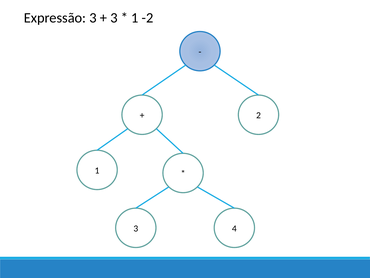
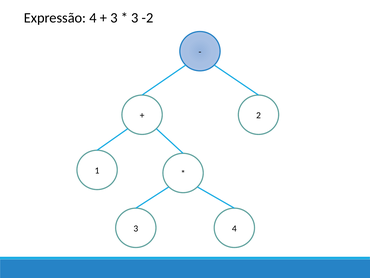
Expressão 3: 3 -> 4
1 at (135, 18): 1 -> 3
